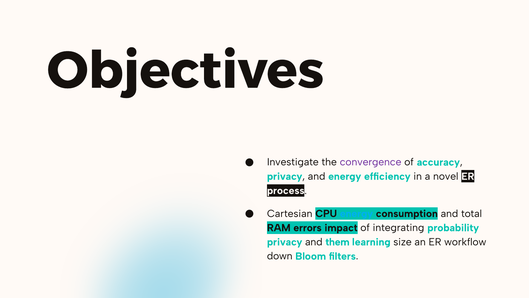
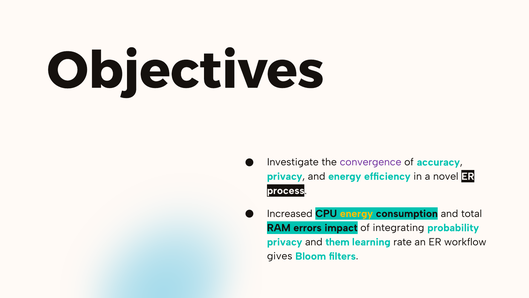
Cartesian: Cartesian -> Increased
energy at (356, 213) colour: light blue -> yellow
size: size -> rate
down: down -> gives
